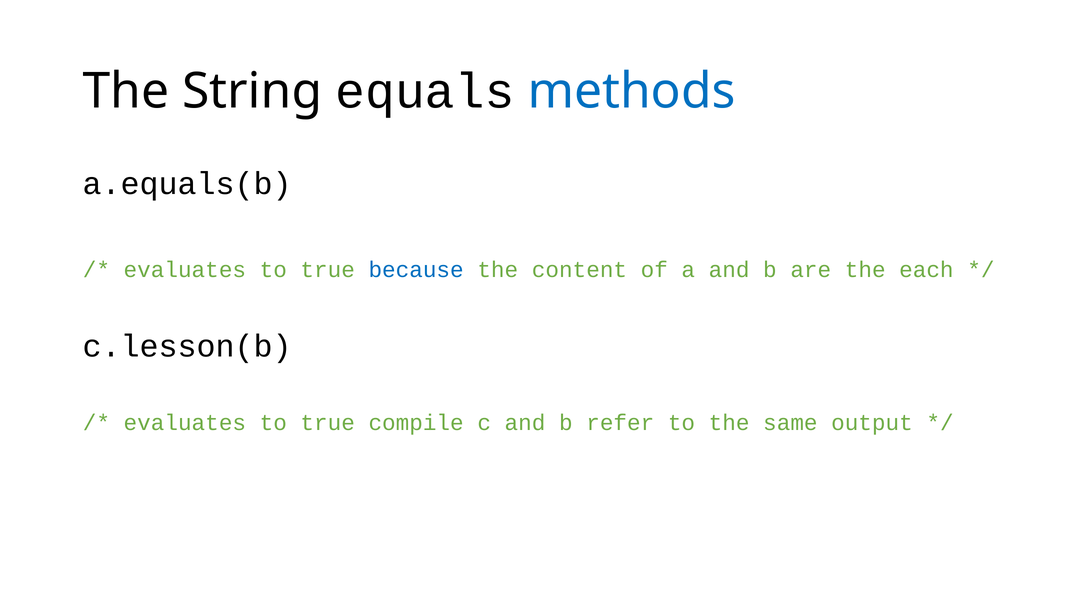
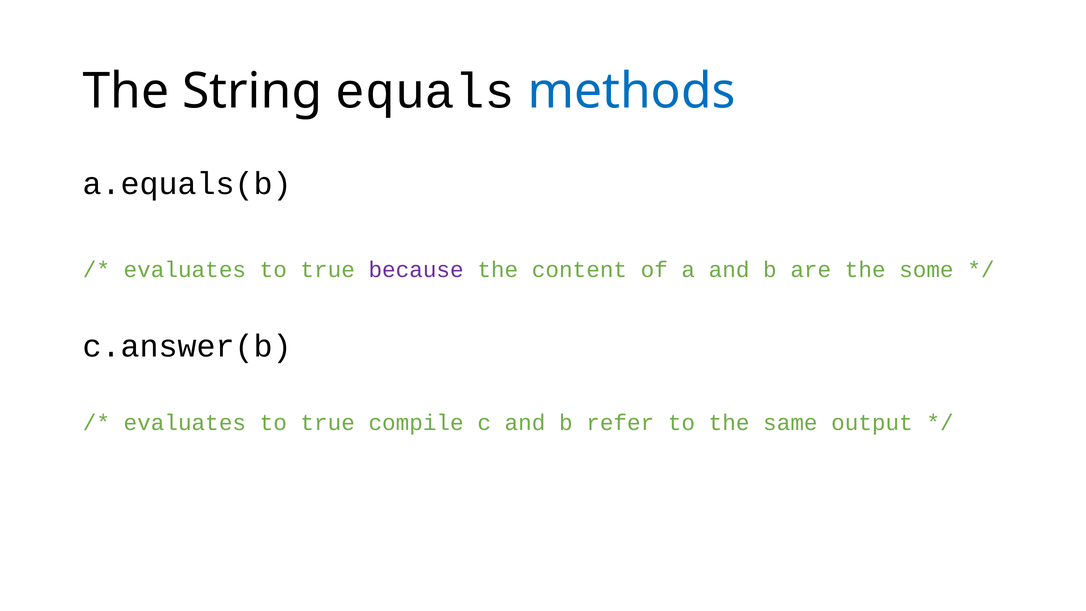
because colour: blue -> purple
each: each -> some
c.lesson(b: c.lesson(b -> c.answer(b
